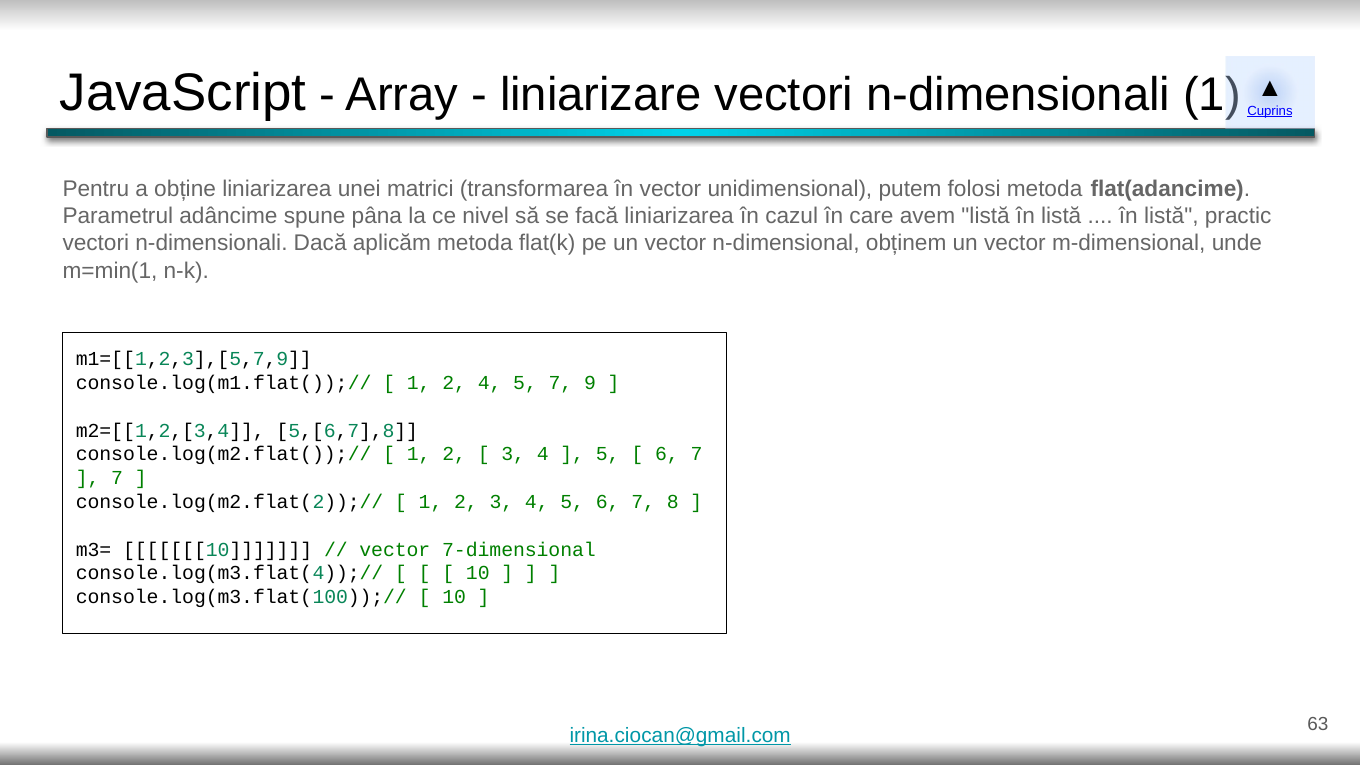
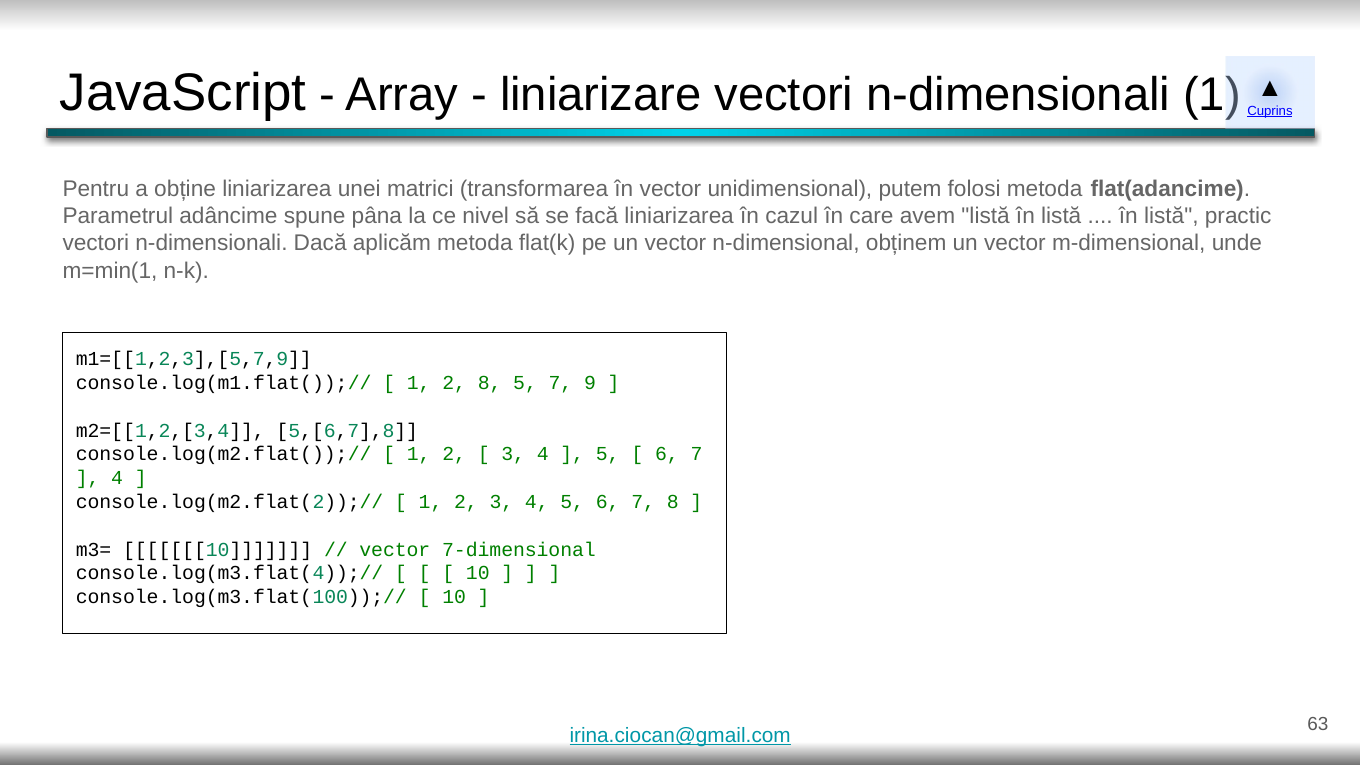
2 4: 4 -> 8
7 at (117, 478): 7 -> 4
